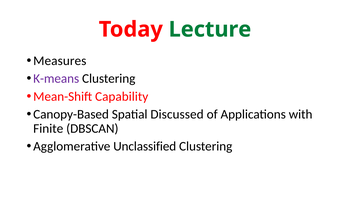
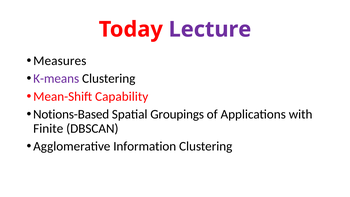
Lecture colour: green -> purple
Canopy-Based: Canopy-Based -> Notions-Based
Discussed: Discussed -> Groupings
Unclassified: Unclassified -> Information
